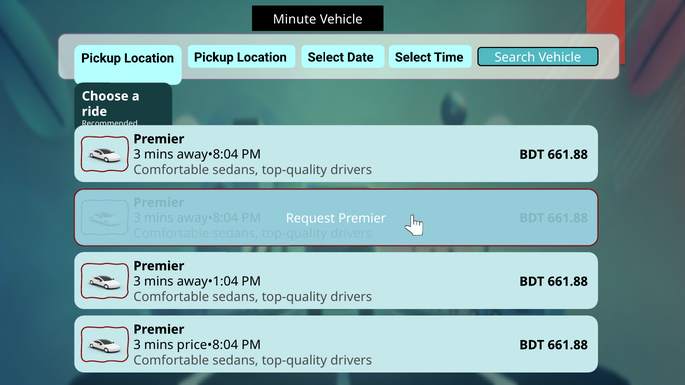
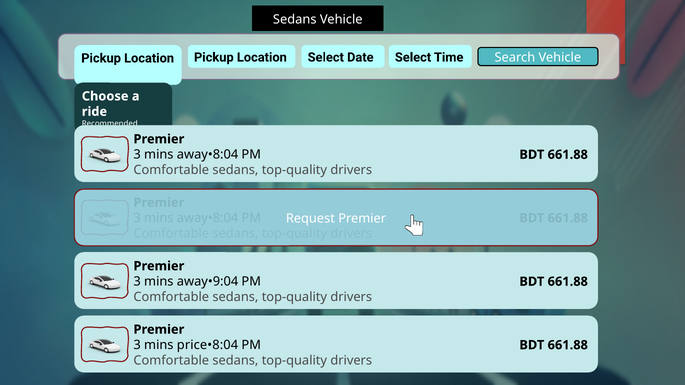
Minute at (295, 19): Minute -> Sedans
away•1:04: away•1:04 -> away•9:04
